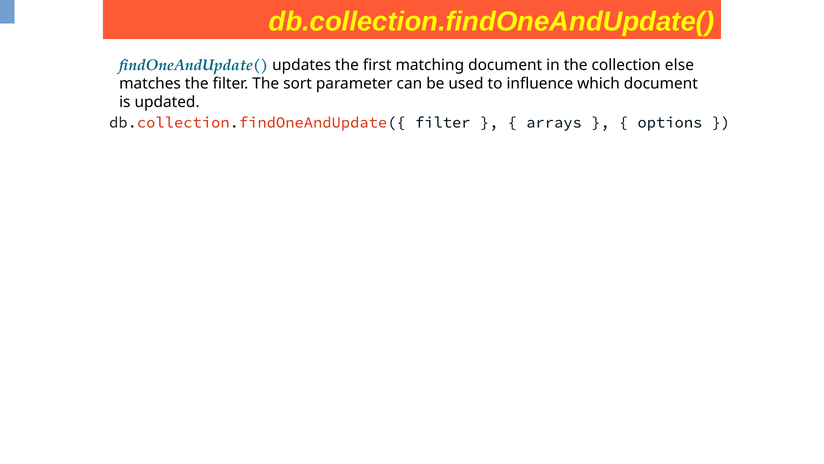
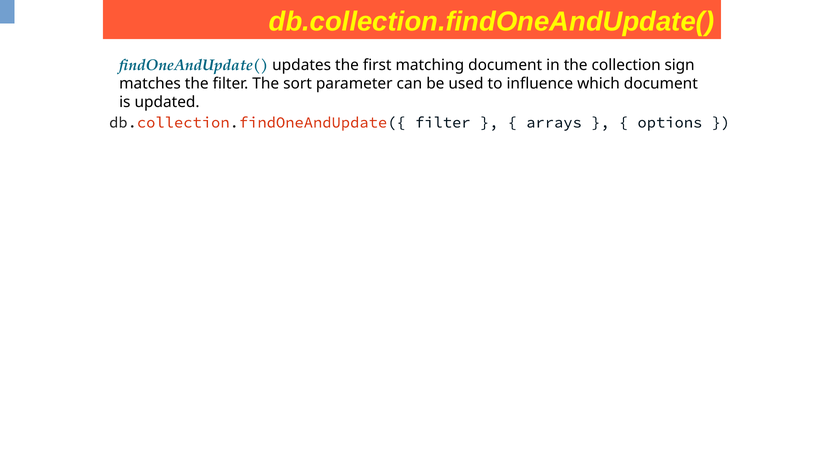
else: else -> sign
